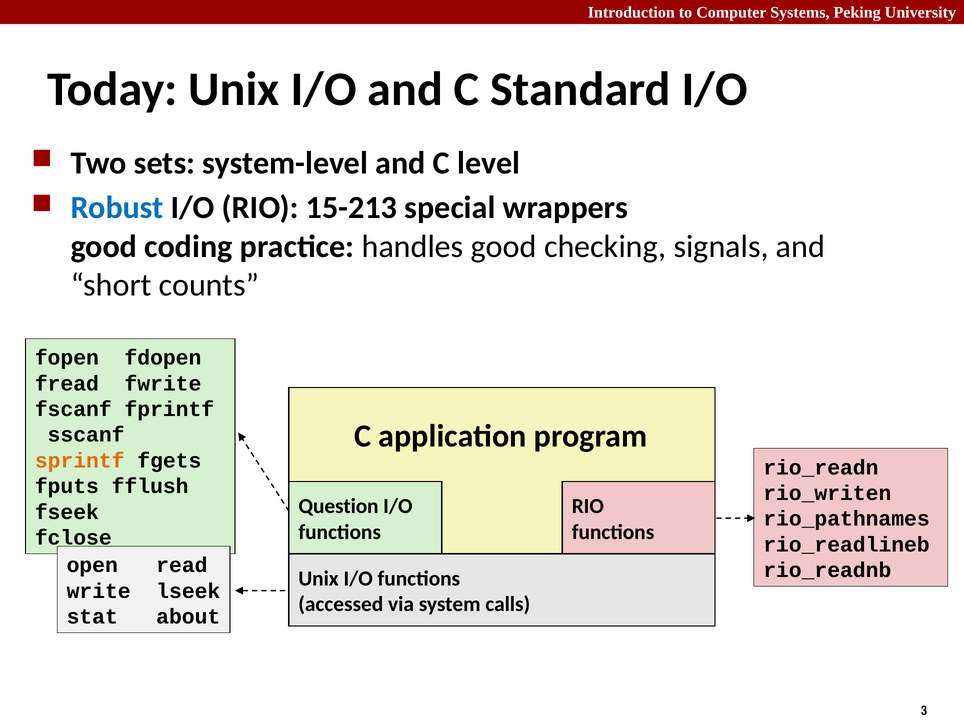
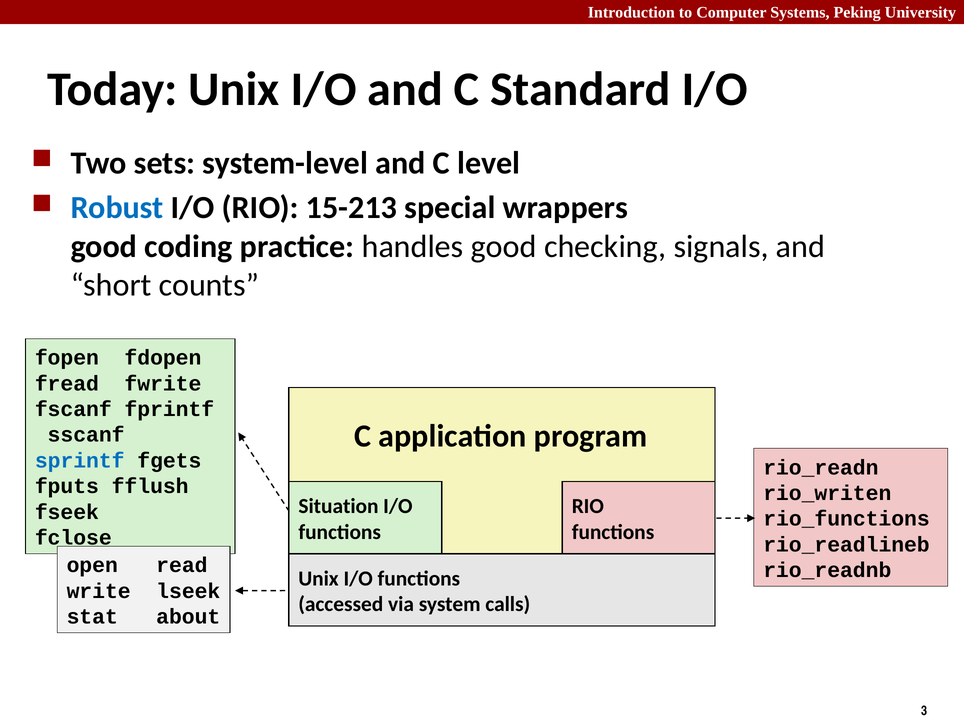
sprintf colour: orange -> blue
Question: Question -> Situation
rio_pathnames: rio_pathnames -> rio_functions
